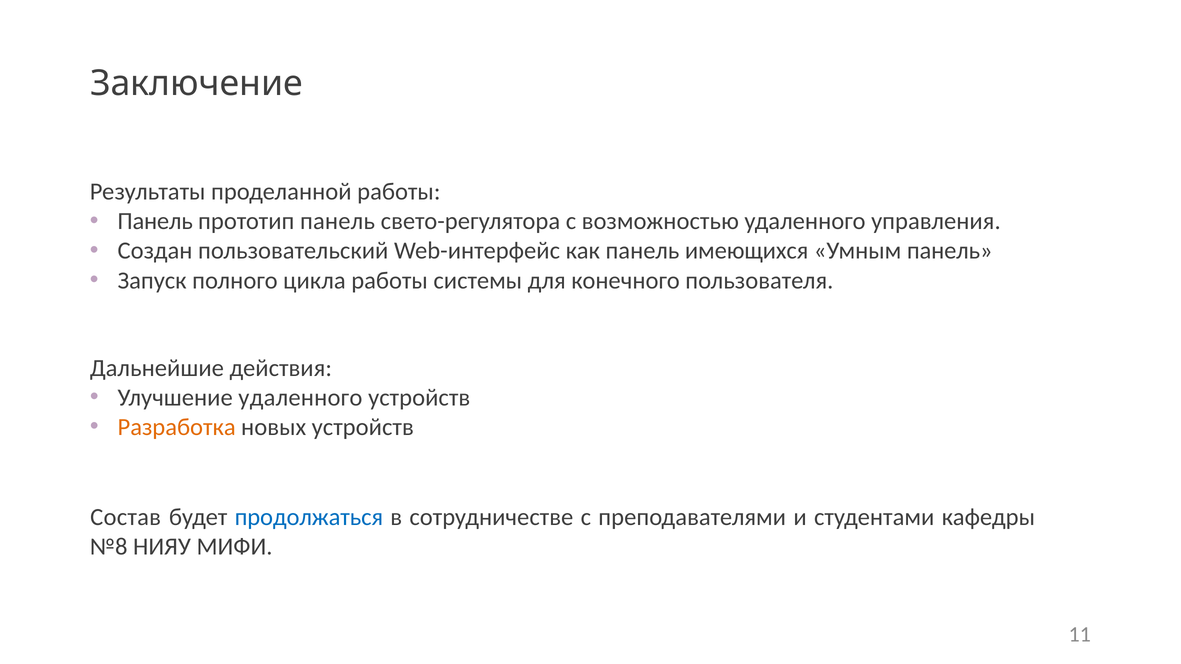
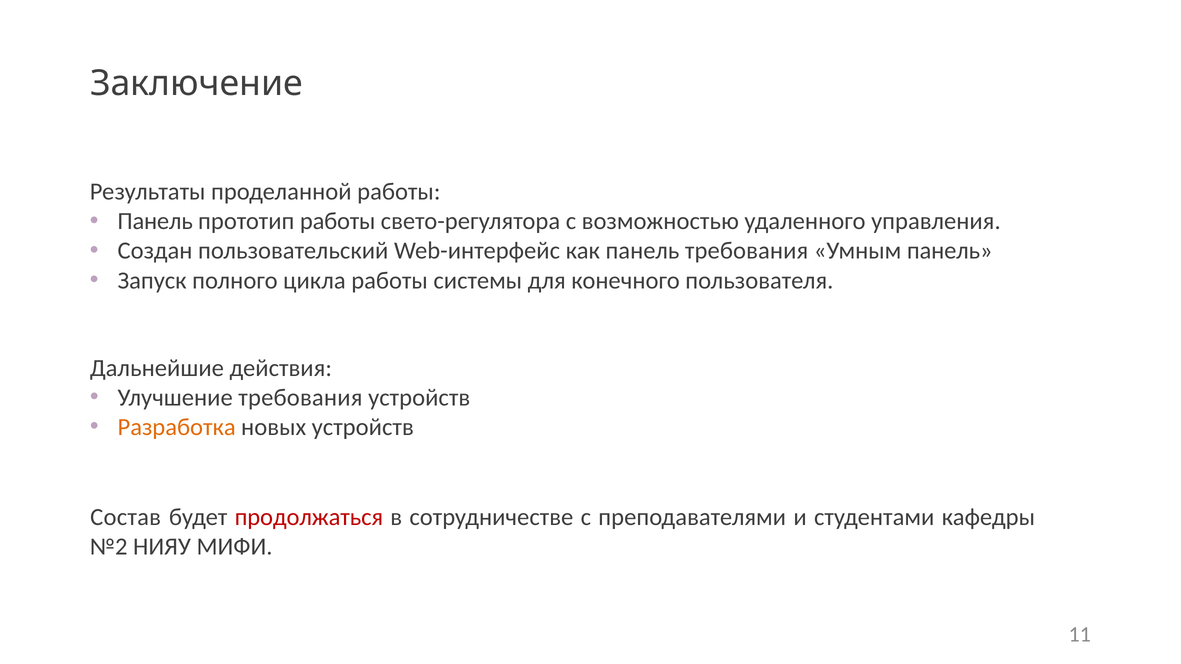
прототип панель: панель -> работы
панель имеющихся: имеющихся -> требования
Улучшение удаленного: удаленного -> требования
продолжаться colour: blue -> red
№8: №8 -> №2
